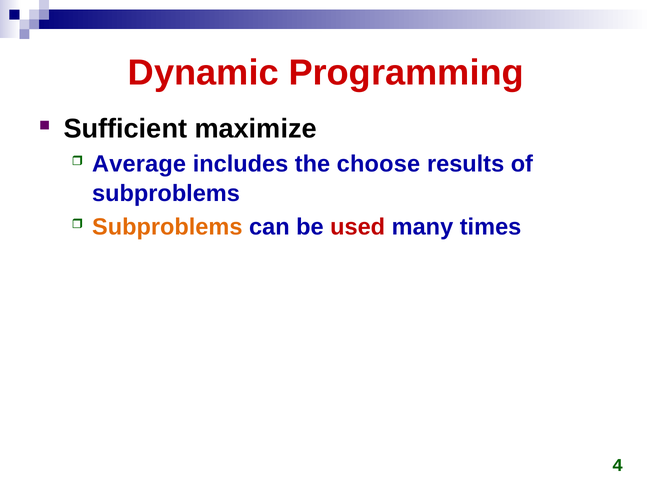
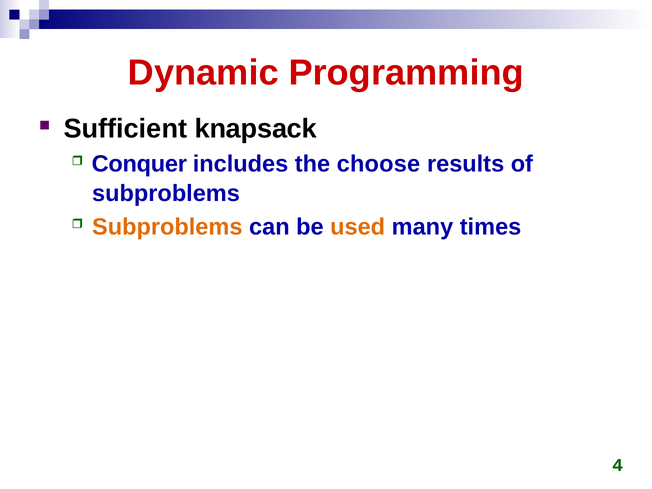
maximize: maximize -> knapsack
Average: Average -> Conquer
used colour: red -> orange
